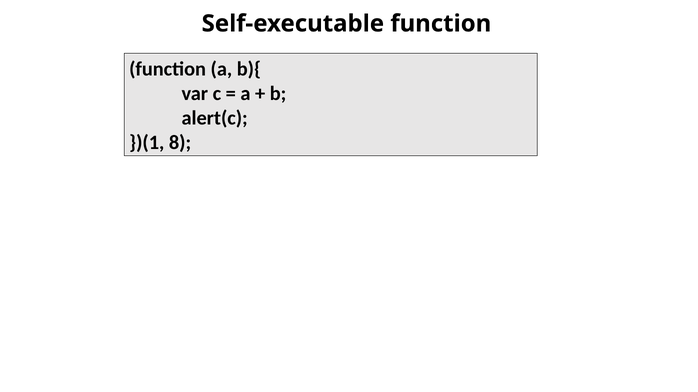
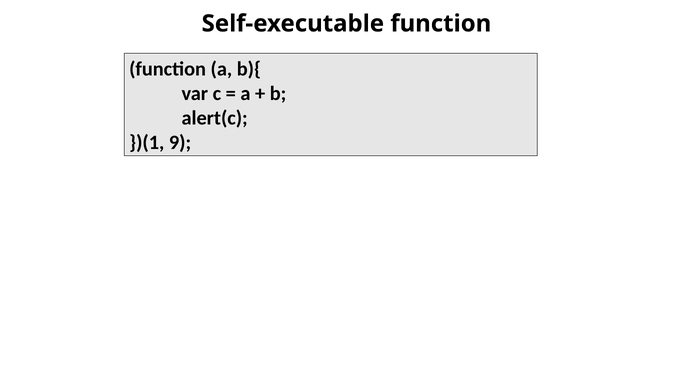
8: 8 -> 9
